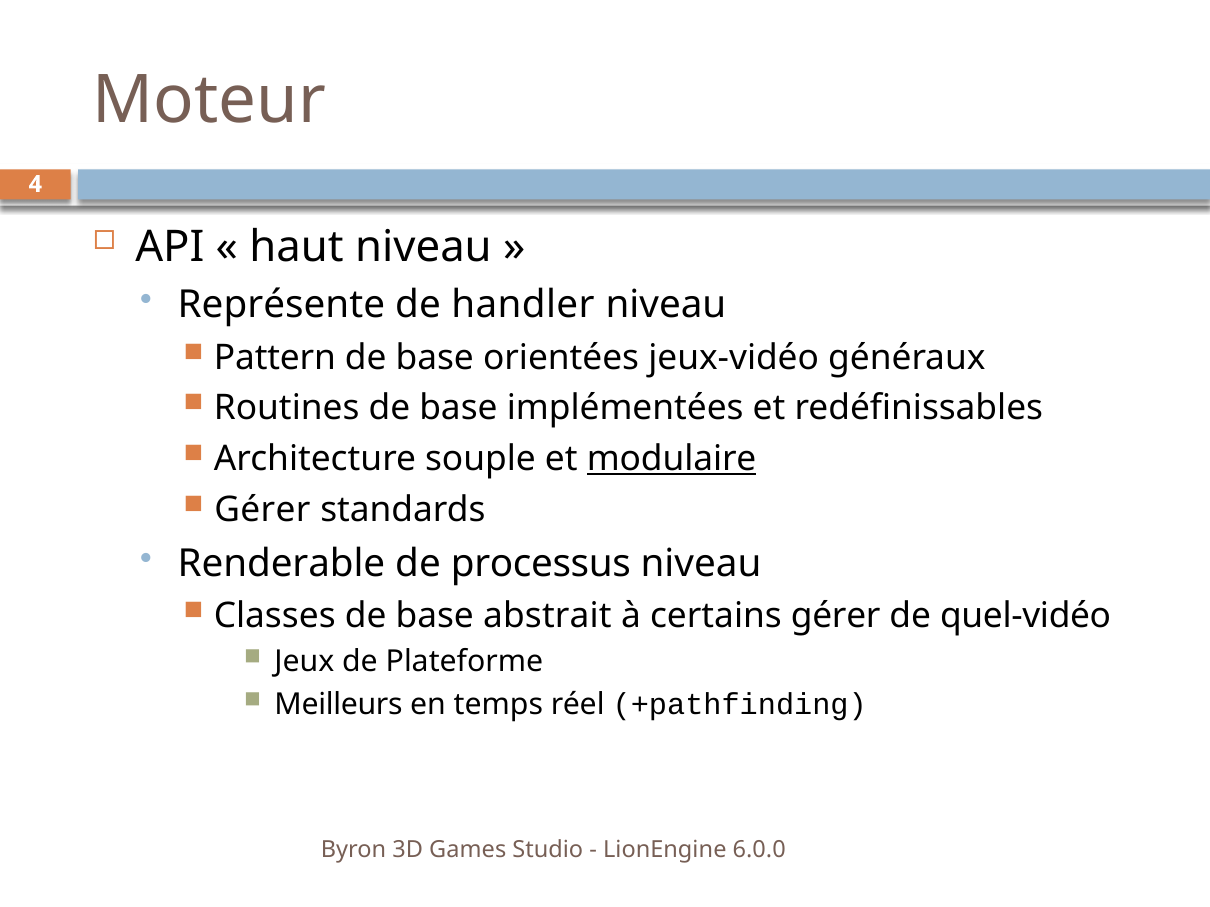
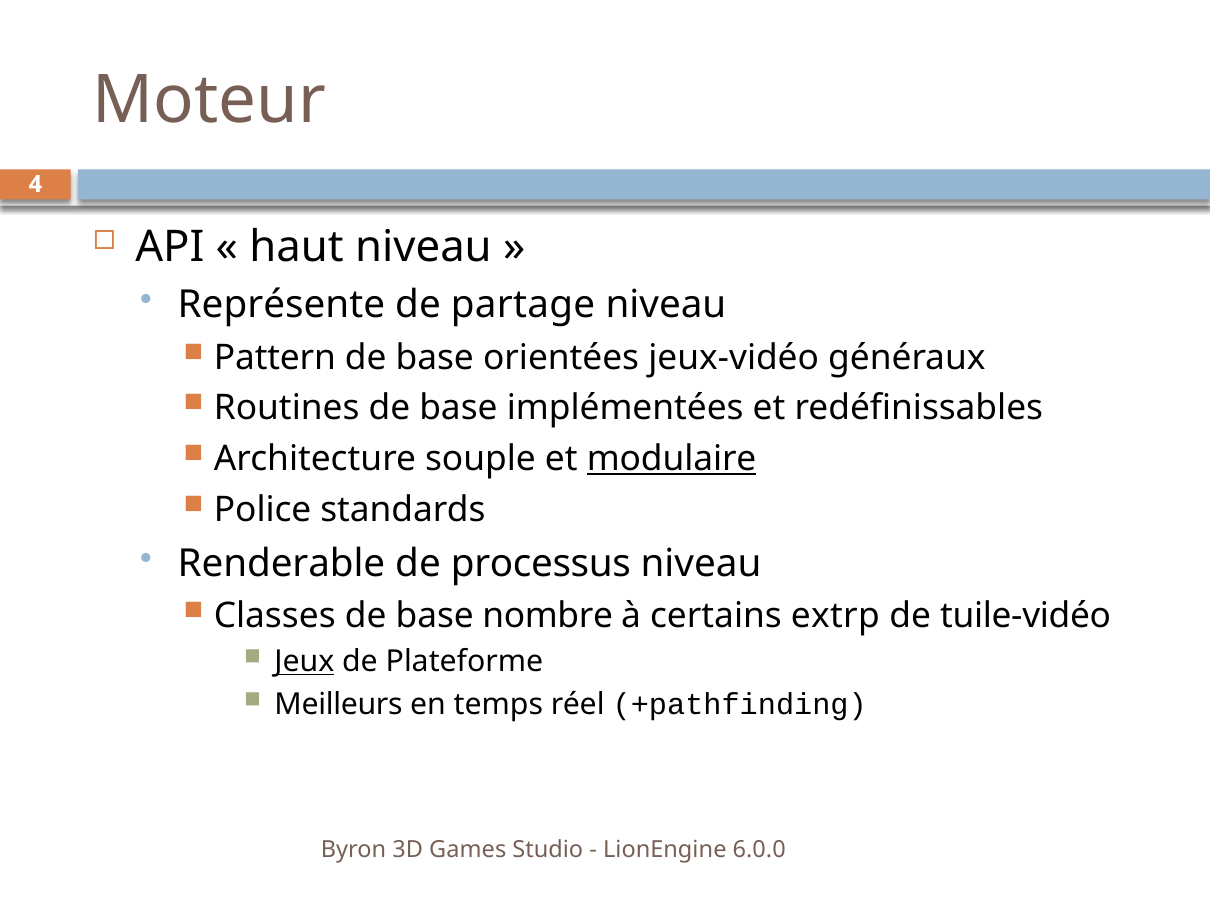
handler: handler -> partage
Gérer at (262, 510): Gérer -> Police
abstrait: abstrait -> nombre
certains gérer: gérer -> extrp
quel-vidéo: quel-vidéo -> tuile-vidéo
Jeux underline: none -> present
